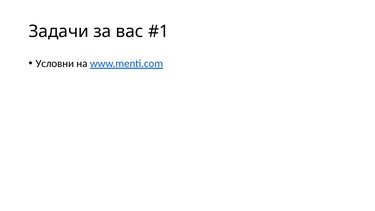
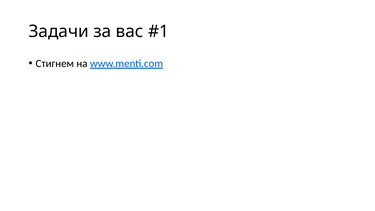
Условни: Условни -> Стигнем
